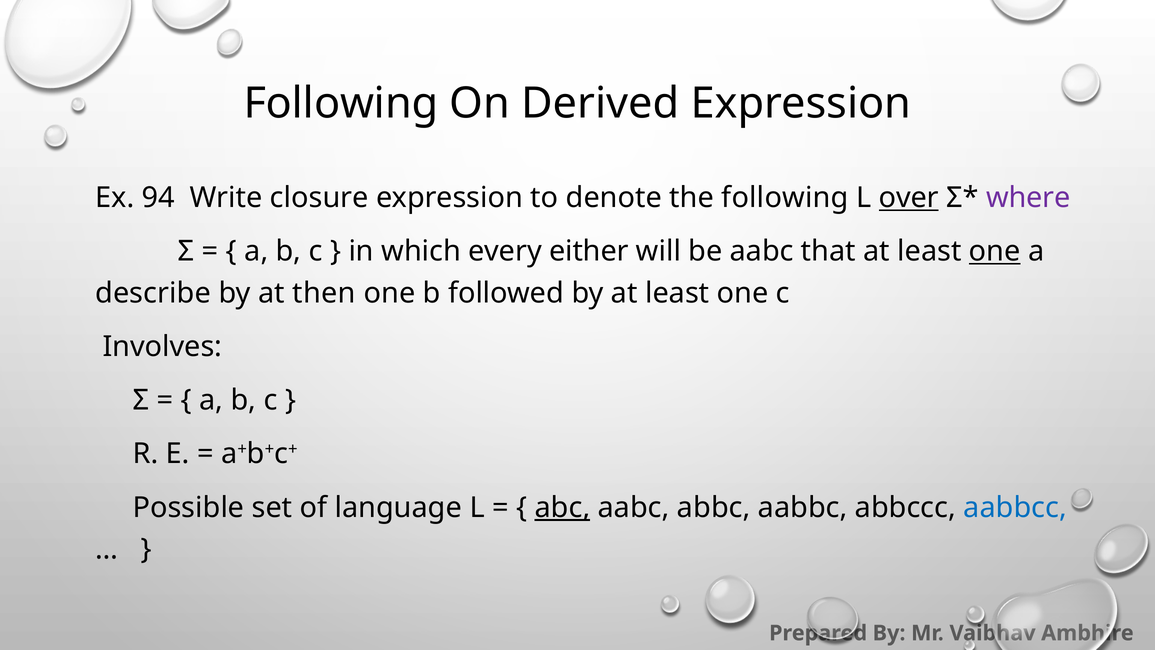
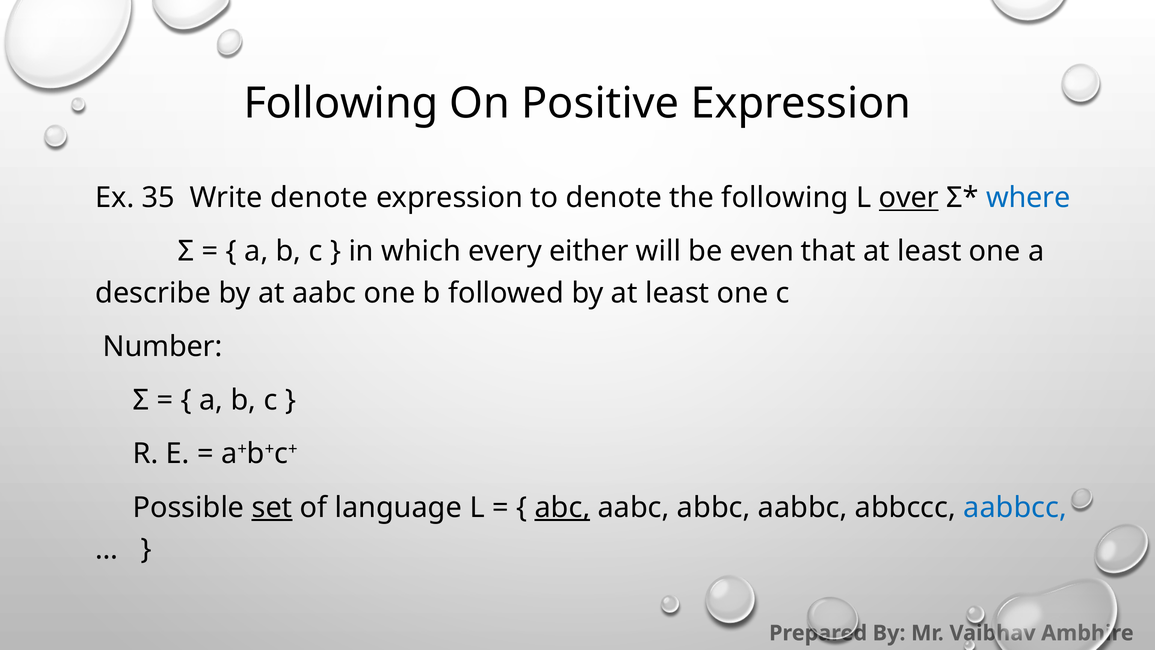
Derived: Derived -> Positive
94: 94 -> 35
Write closure: closure -> denote
where colour: purple -> blue
be aabc: aabc -> even
one at (995, 251) underline: present -> none
at then: then -> aabc
Involves: Involves -> Number
set underline: none -> present
